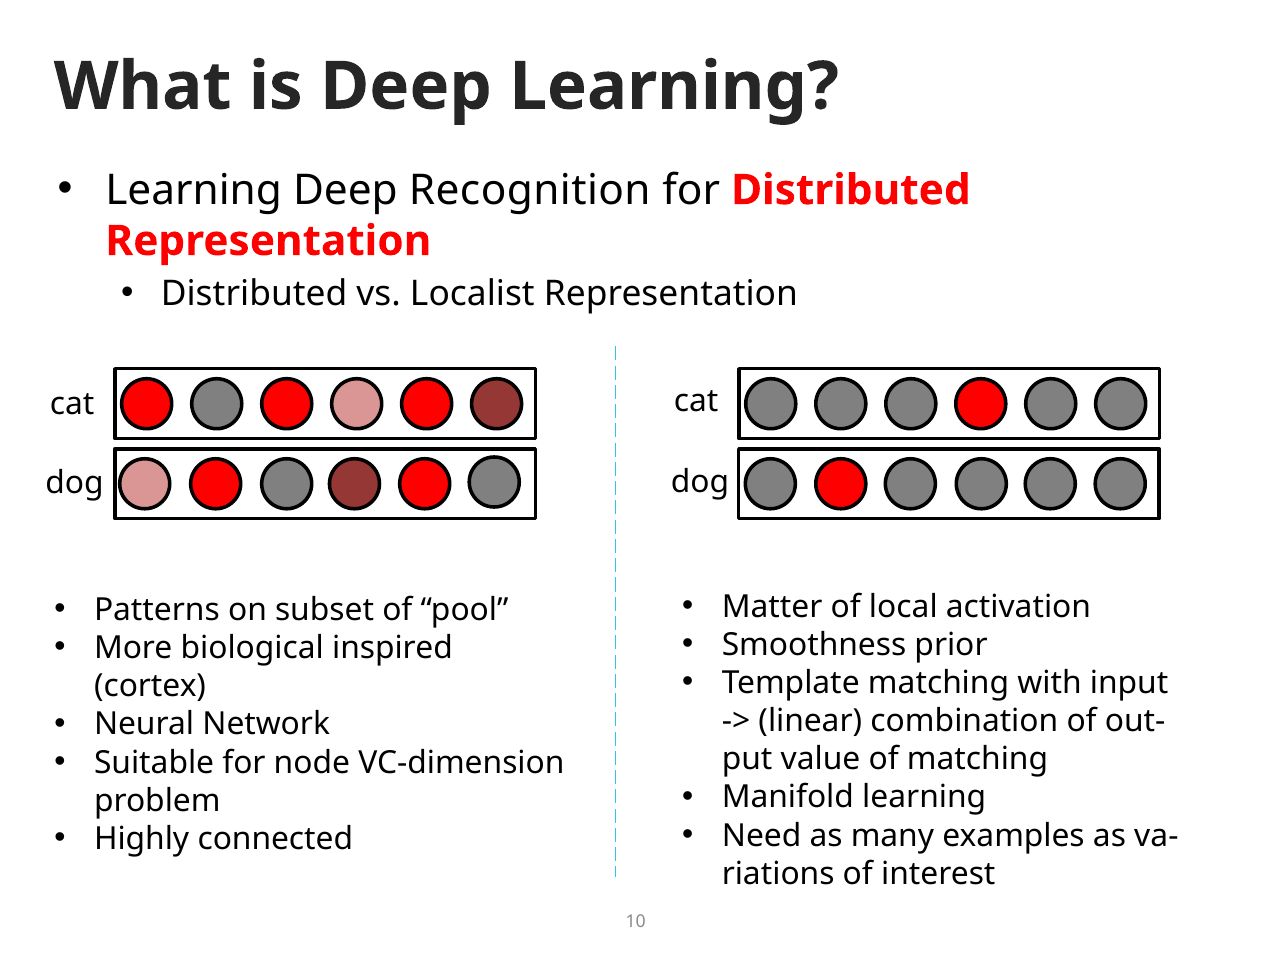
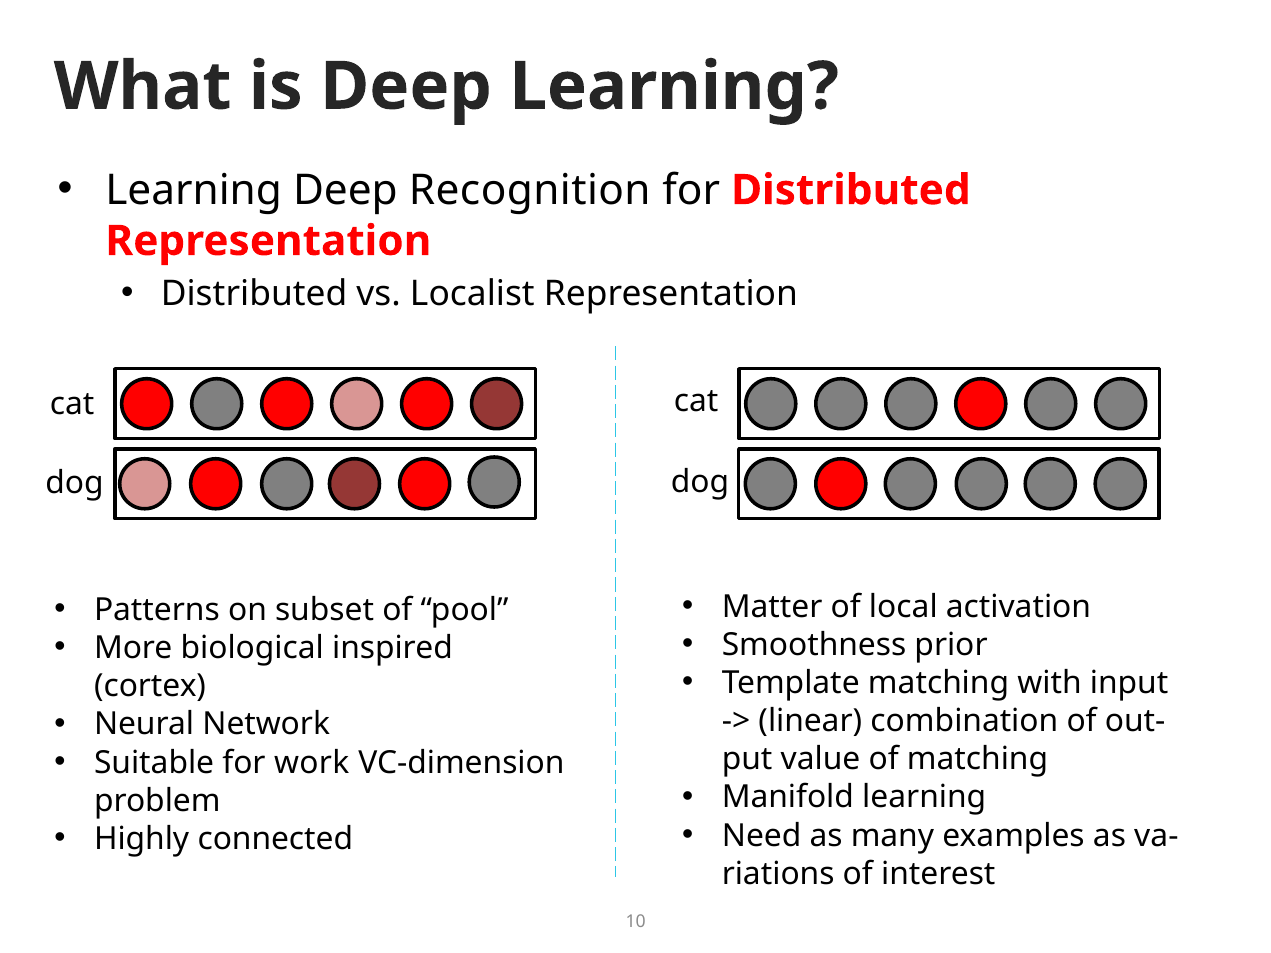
node: node -> work
